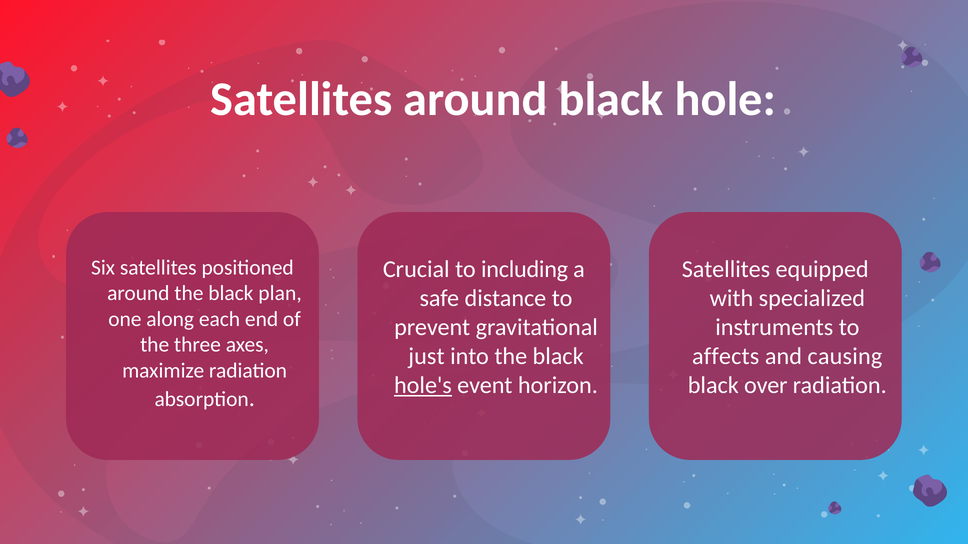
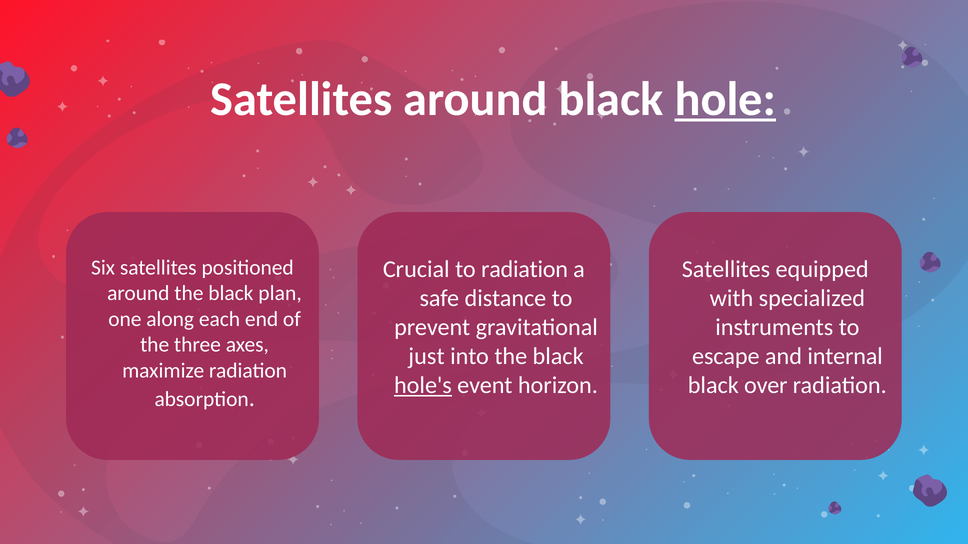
hole underline: none -> present
to including: including -> radiation
affects: affects -> escape
causing: causing -> internal
